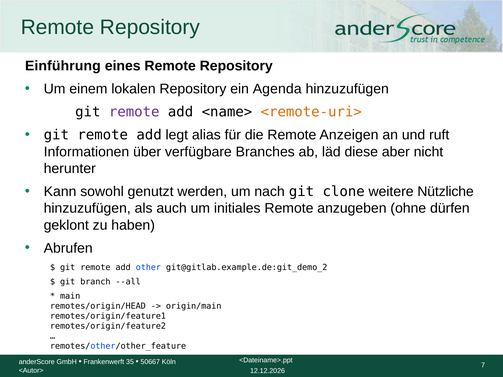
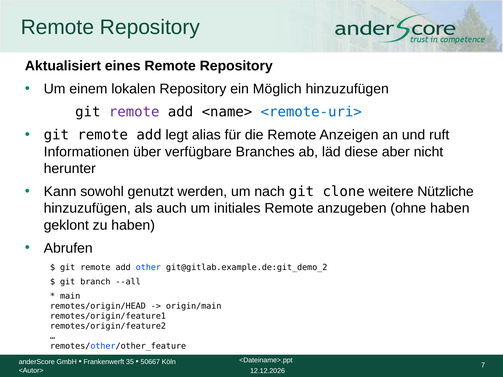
Einführung: Einführung -> Aktualisiert
Agenda: Agenda -> Möglich
<remote-uri> colour: orange -> blue
ohne dürfen: dürfen -> haben
